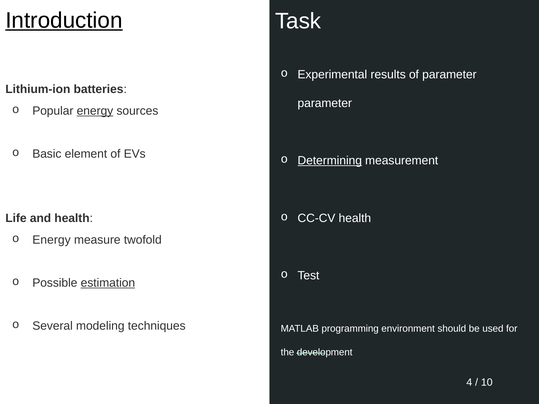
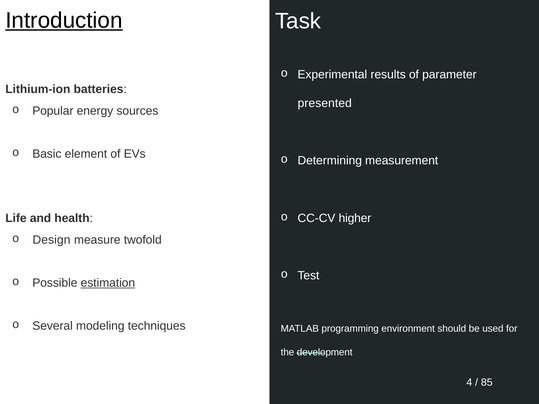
parameter at (325, 103): parameter -> presented
energy at (95, 111) underline: present -> none
Determining underline: present -> none
CC-CV health: health -> higher
Energy at (52, 240): Energy -> Design
10: 10 -> 85
